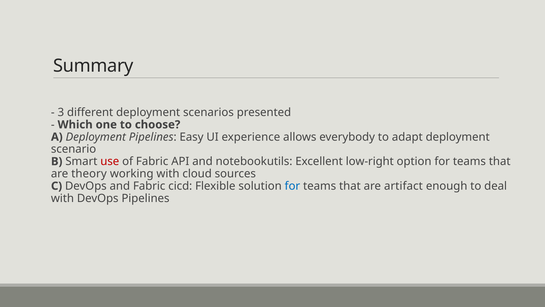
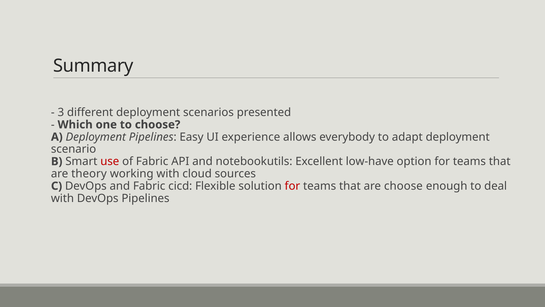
low-right: low-right -> low-have
for at (292, 186) colour: blue -> red
are artifact: artifact -> choose
